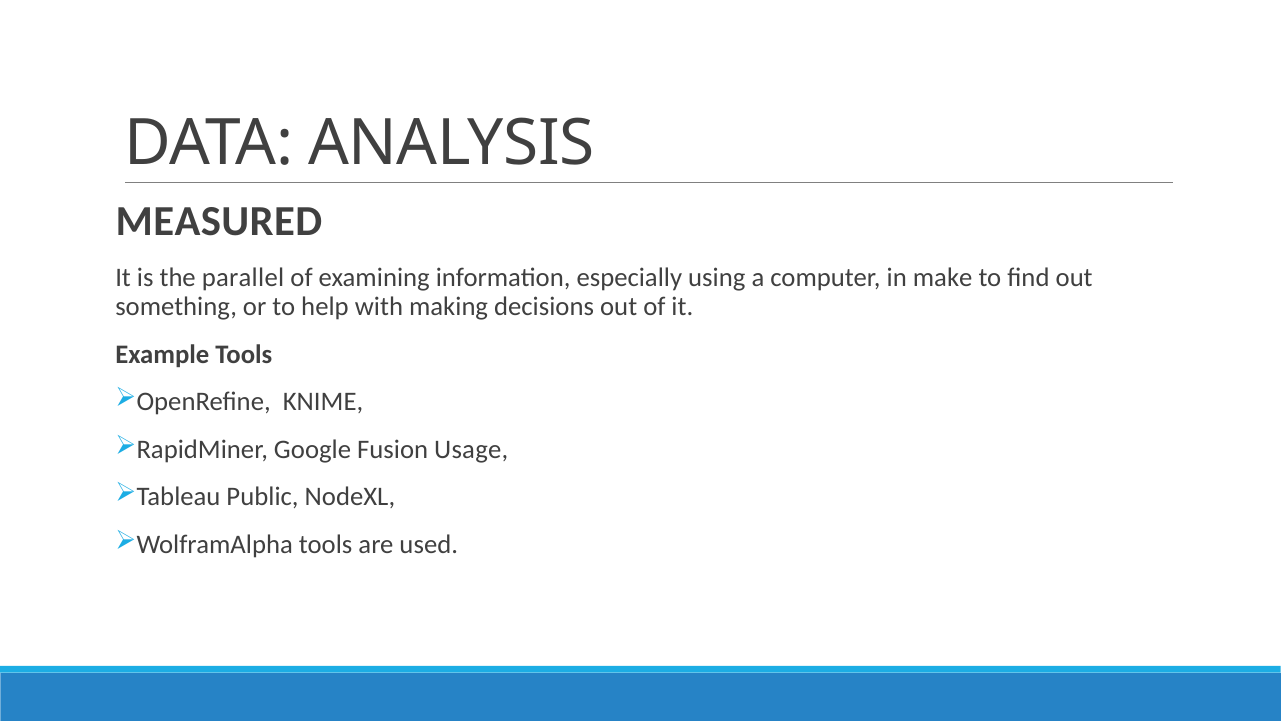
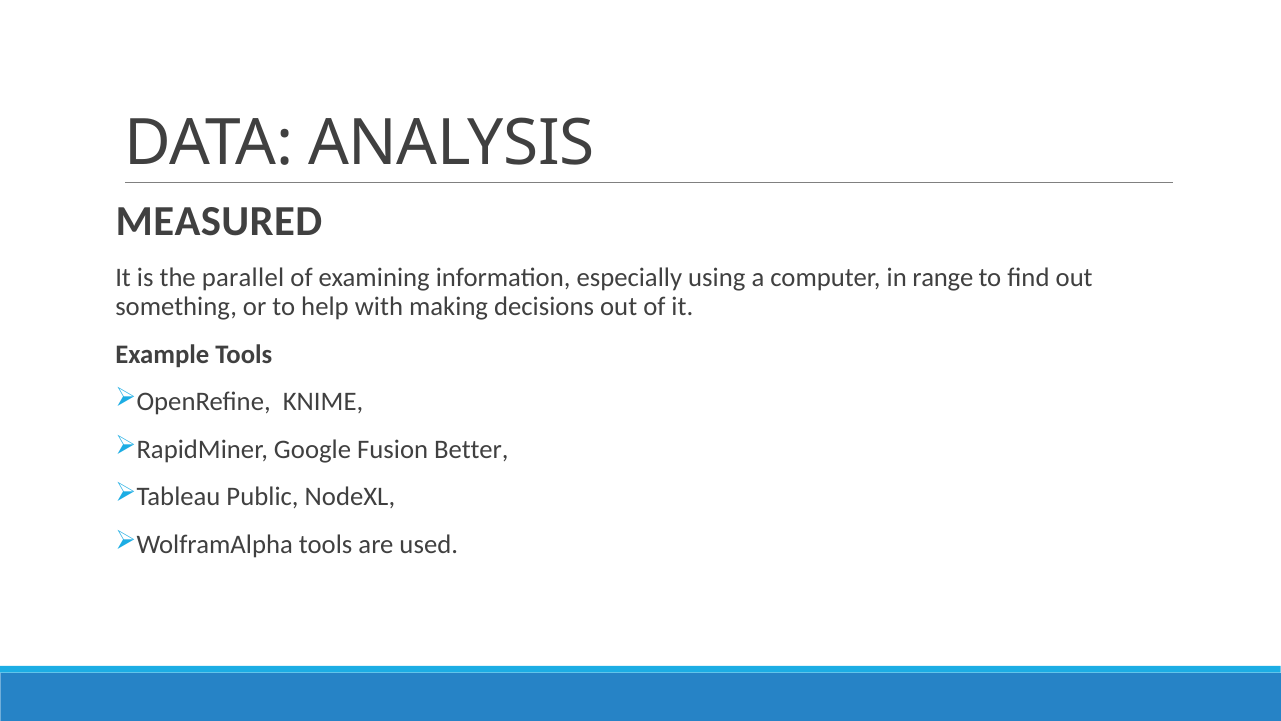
make: make -> range
Usage: Usage -> Better
